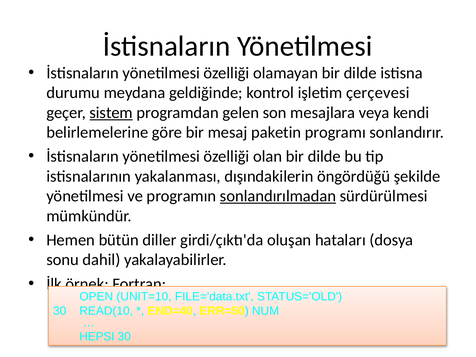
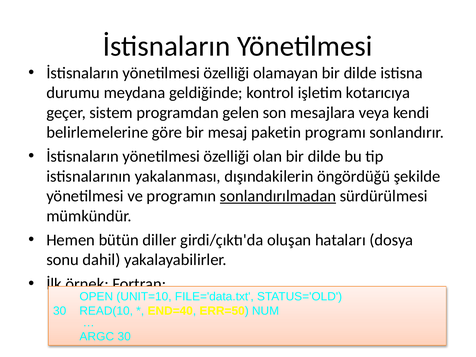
çerçevesi: çerçevesi -> kotarıcıya
sistem underline: present -> none
HEPSI: HEPSI -> ARGC
